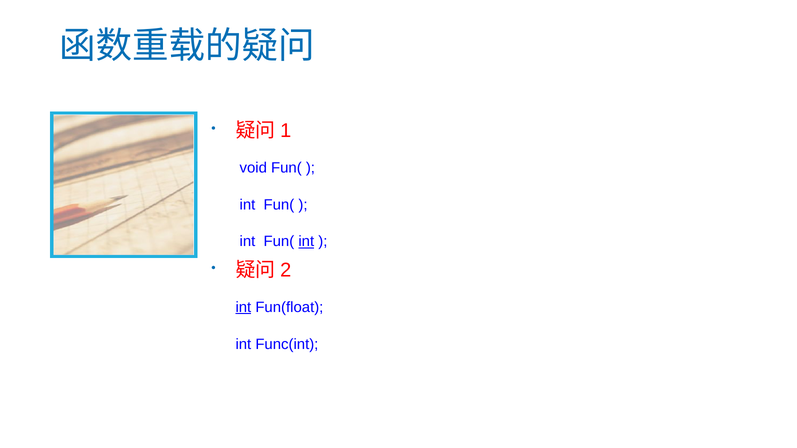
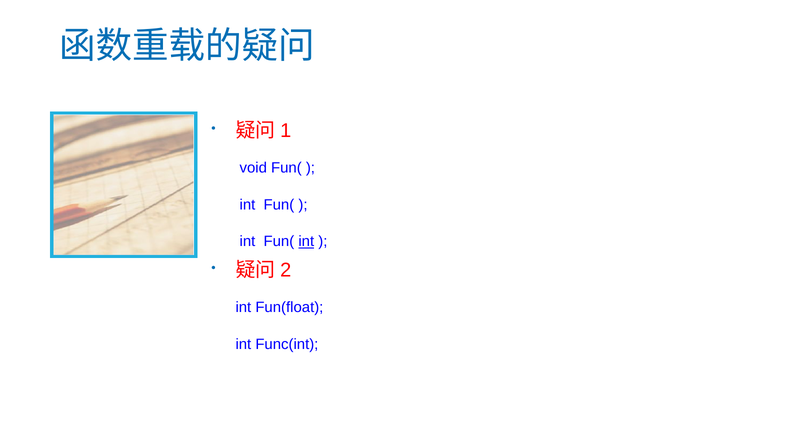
int at (243, 307) underline: present -> none
